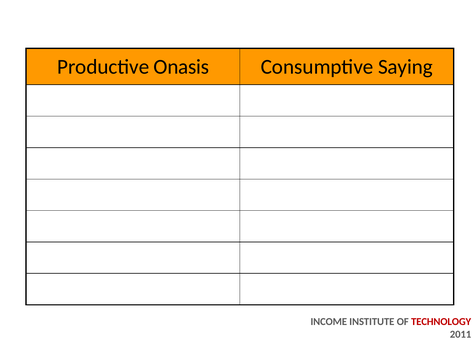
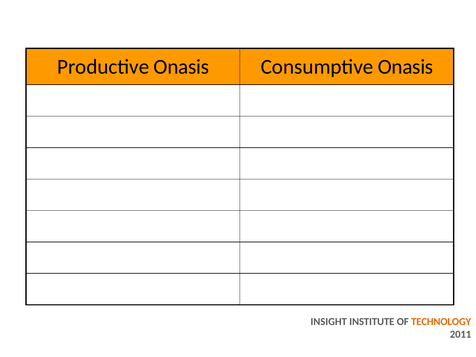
Consumptive Saying: Saying -> Onasis
INCOME: INCOME -> INSIGHT
TECHNOLOGY colour: red -> orange
